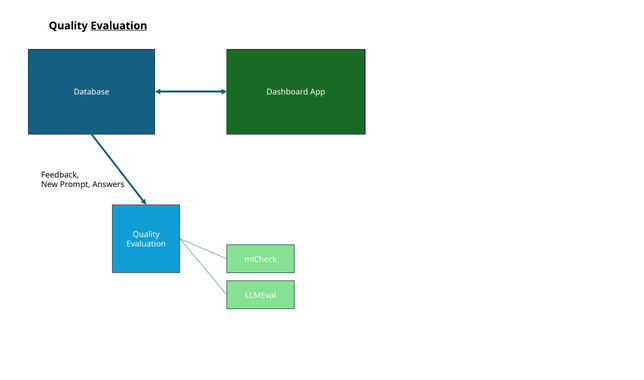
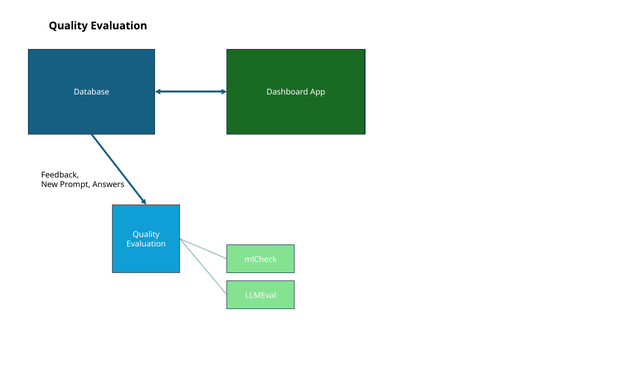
Evaluation at (119, 26) underline: present -> none
